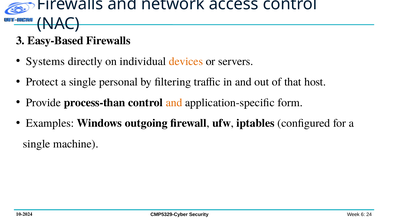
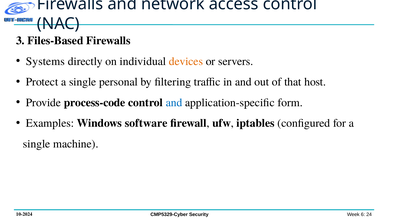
Easy-Based: Easy-Based -> Files-Based
process-than: process-than -> process-code
and at (174, 103) colour: orange -> blue
outgoing: outgoing -> software
